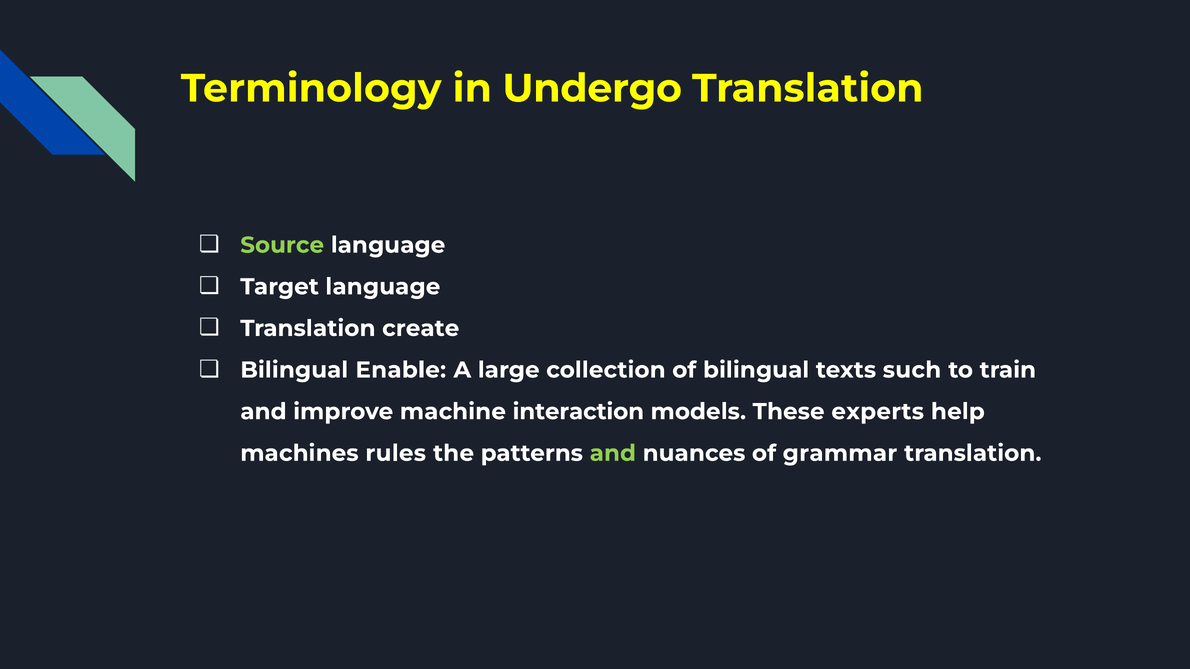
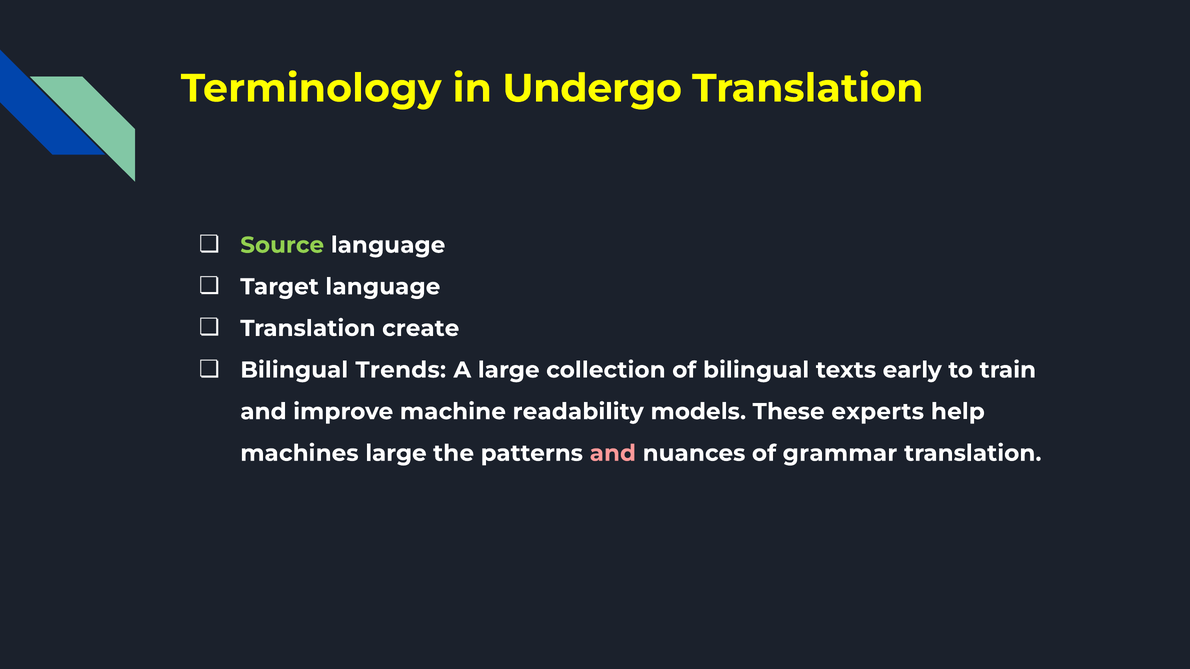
Enable: Enable -> Trends
such: such -> early
interaction: interaction -> readability
machines rules: rules -> large
and at (613, 454) colour: light green -> pink
